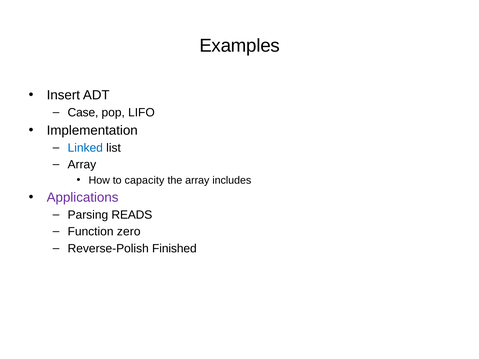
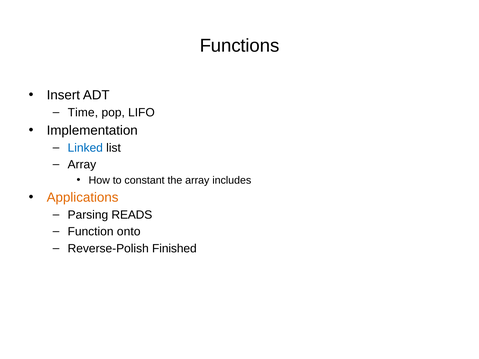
Examples: Examples -> Functions
Case: Case -> Time
capacity: capacity -> constant
Applications colour: purple -> orange
zero: zero -> onto
